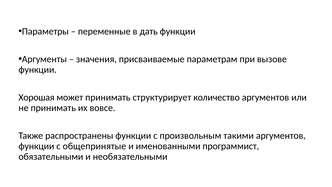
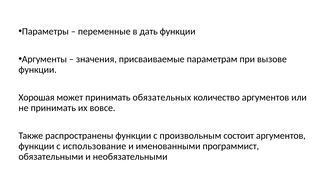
структурирует: структурирует -> обязательных
такими: такими -> состоит
общепринятые: общепринятые -> использование
